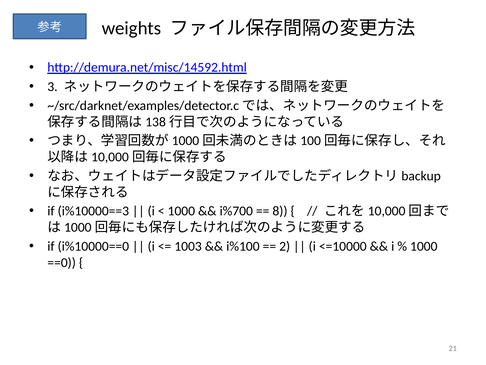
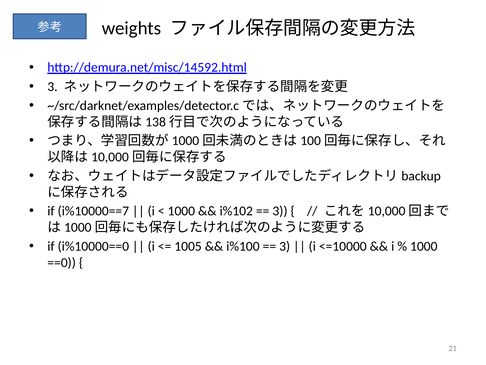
i%10000==3: i%10000==3 -> i%10000==7
i%700: i%700 -> i%102
8 at (280, 211): 8 -> 3
1003: 1003 -> 1005
2 at (285, 246): 2 -> 3
